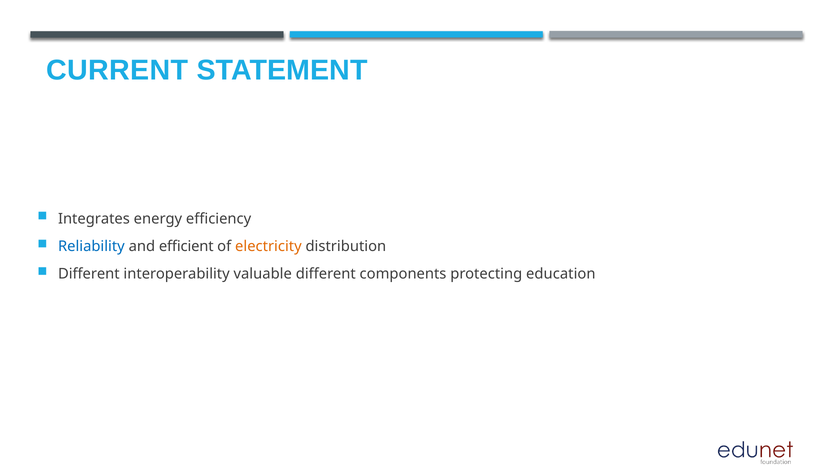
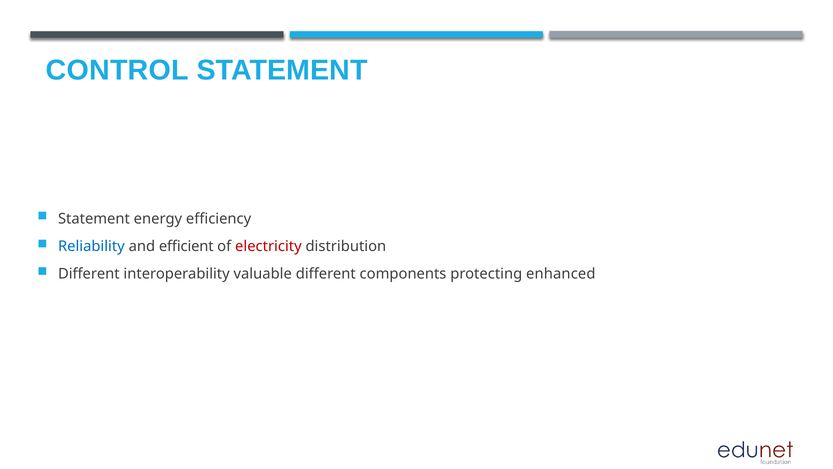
CURRENT: CURRENT -> CONTROL
Integrates at (94, 218): Integrates -> Statement
electricity colour: orange -> red
education: education -> enhanced
